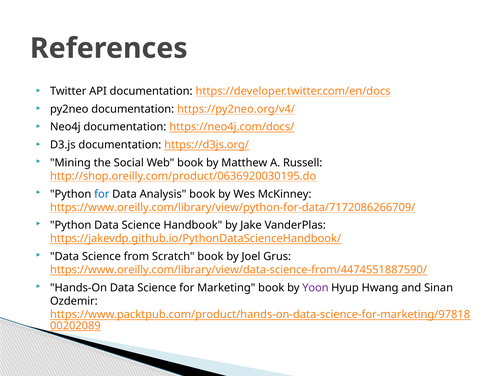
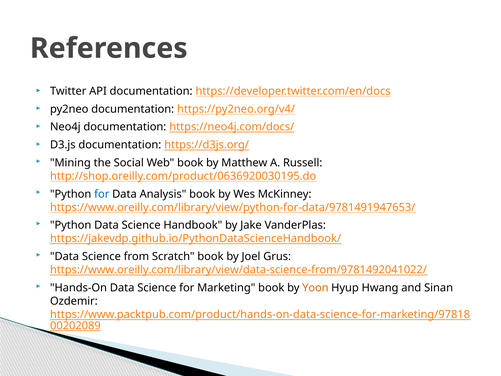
https://www.oreilly.com/library/view/python-for-data/7172086266709/: https://www.oreilly.com/library/view/python-for-data/7172086266709/ -> https://www.oreilly.com/library/view/python-for-data/9781491947653/
https://www.oreilly.com/library/view/data-science-from/4474551887590/: https://www.oreilly.com/library/view/data-science-from/4474551887590/ -> https://www.oreilly.com/library/view/data-science-from/9781492041022/
Yoon colour: purple -> orange
